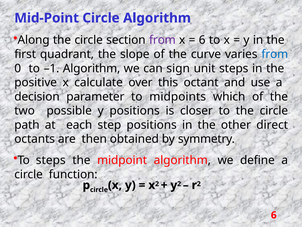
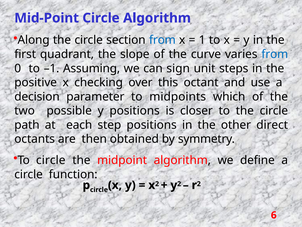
from at (162, 40) colour: purple -> blue
6 at (202, 40): 6 -> 1
–1 Algorithm: Algorithm -> Assuming
calculate: calculate -> checking
To steps: steps -> circle
